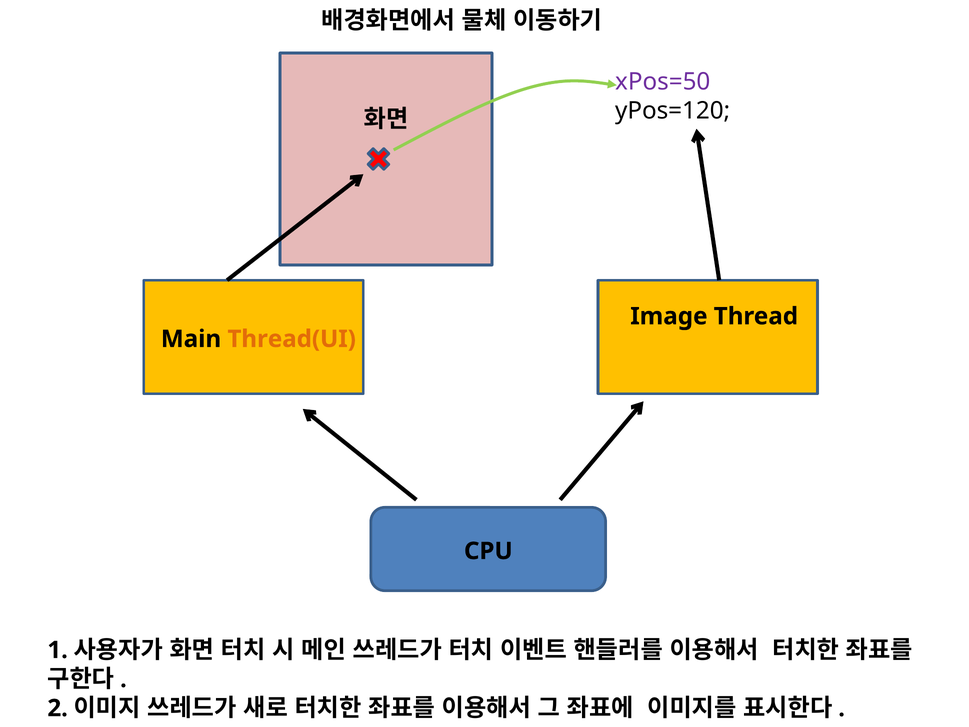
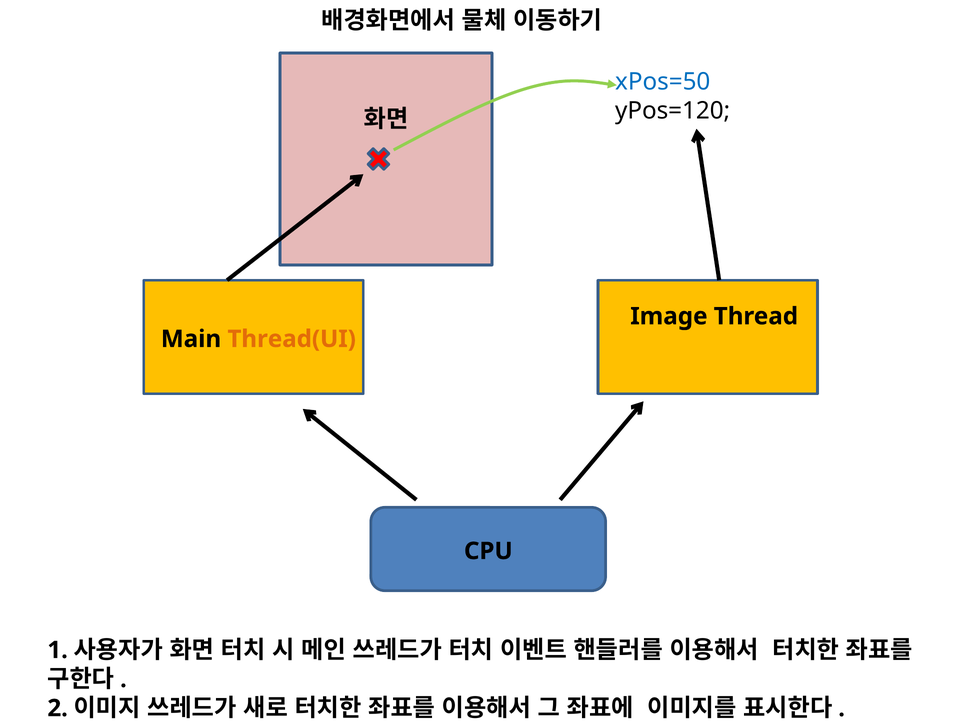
xPos=50 colour: purple -> blue
